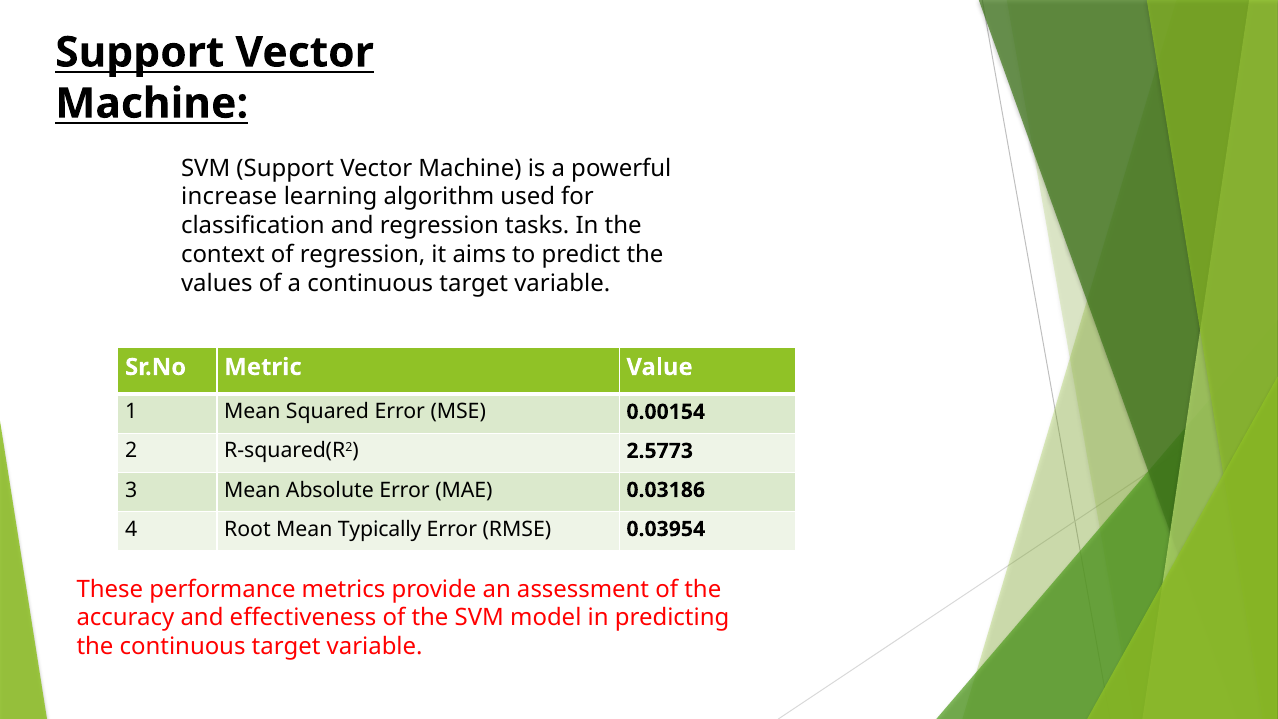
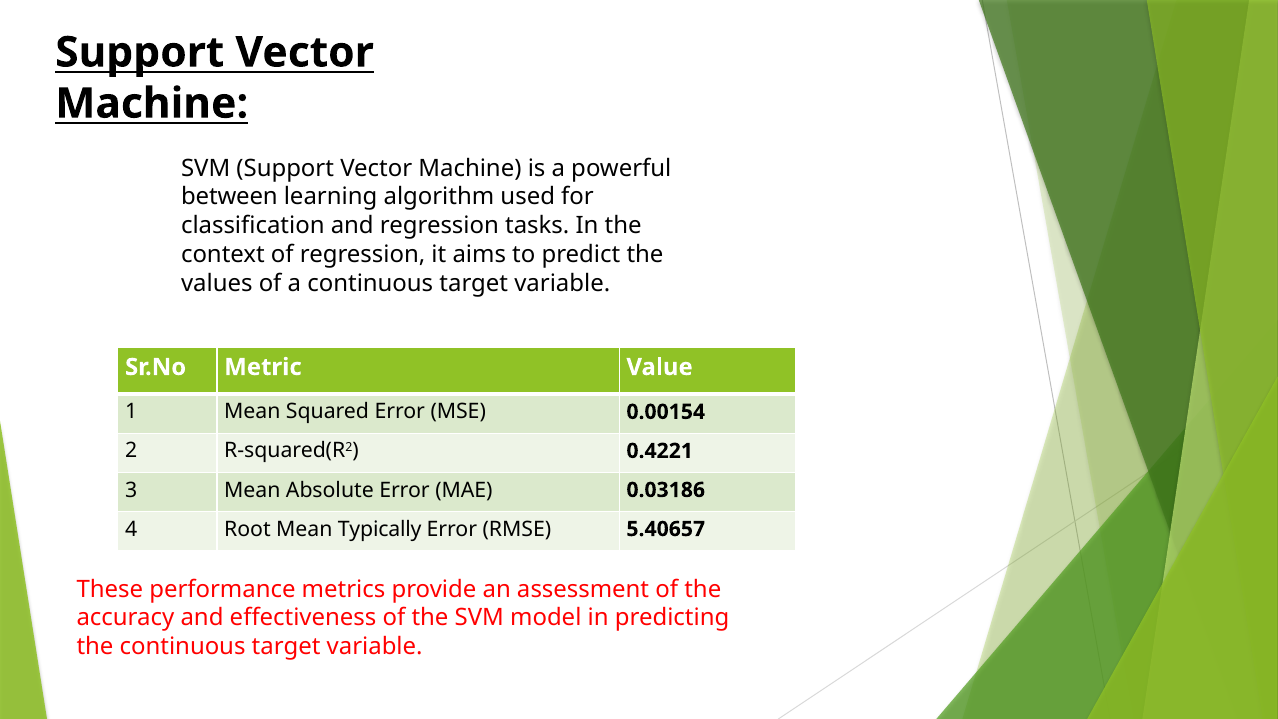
increase: increase -> between
2.5773: 2.5773 -> 0.4221
0.03954: 0.03954 -> 5.40657
